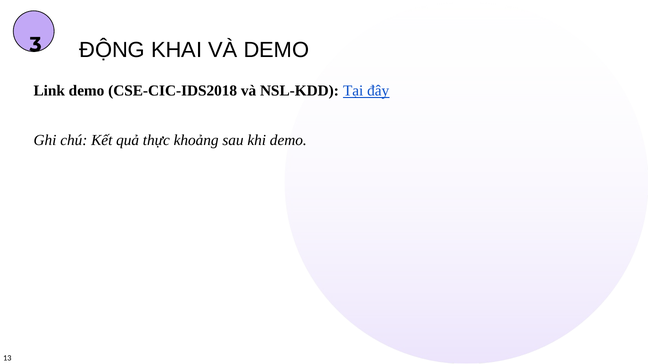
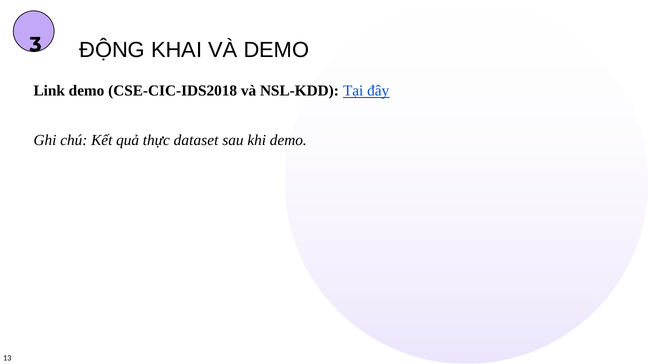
khoảng: khoảng -> dataset
